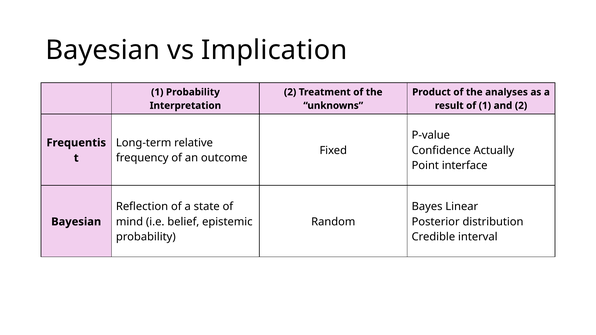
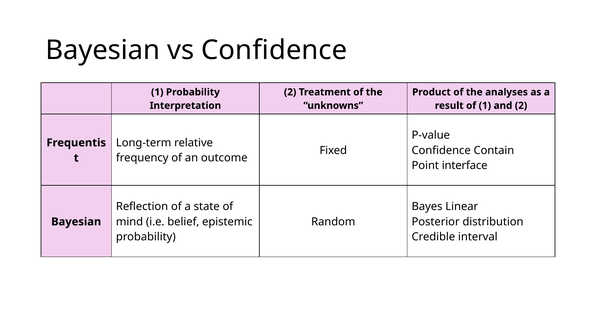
vs Implication: Implication -> Confidence
Actually: Actually -> Contain
